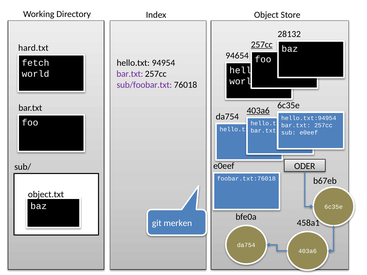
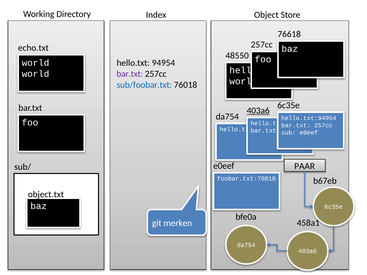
28132: 28132 -> 76618
257cc at (262, 45) underline: present -> none
hard.txt: hard.txt -> echo.txt
94654: 94654 -> 48550
fetch at (36, 63): fetch -> world
sub/foobar.txt colour: purple -> blue
ODER: ODER -> PAAR
